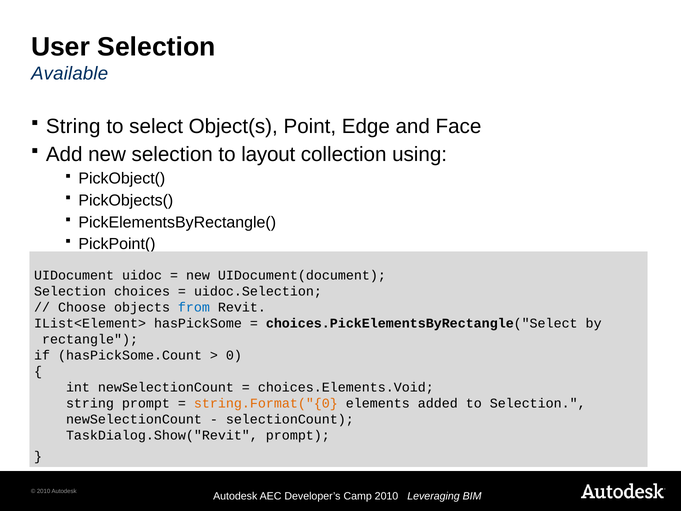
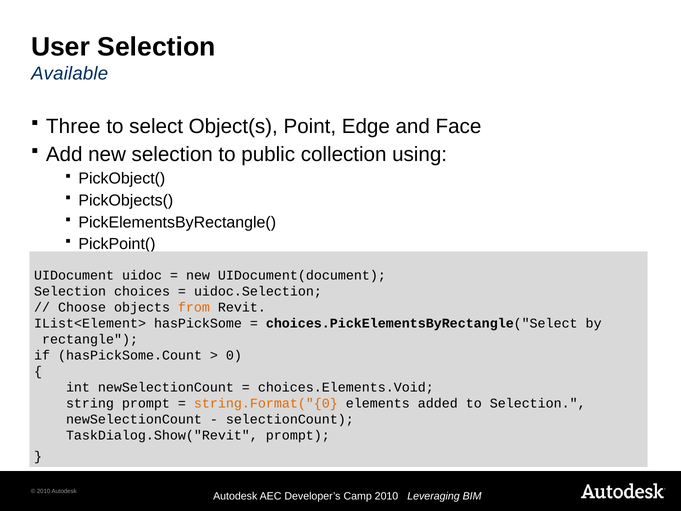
String at (73, 126): String -> Three
layout: layout -> public
from colour: blue -> orange
